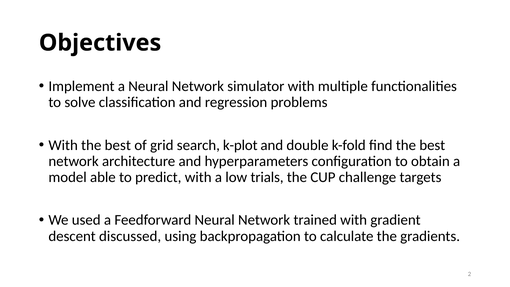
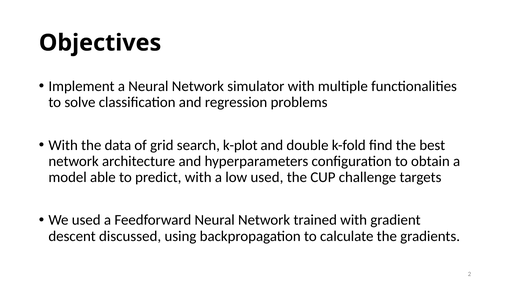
With the best: best -> data
low trials: trials -> used
